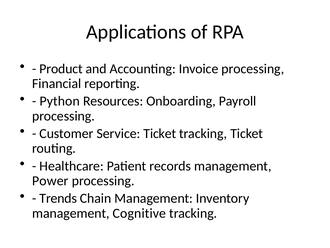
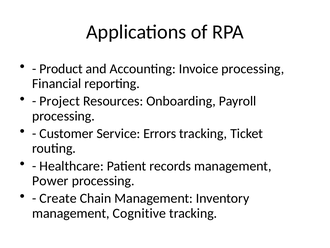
Python: Python -> Project
Service Ticket: Ticket -> Errors
Trends: Trends -> Create
